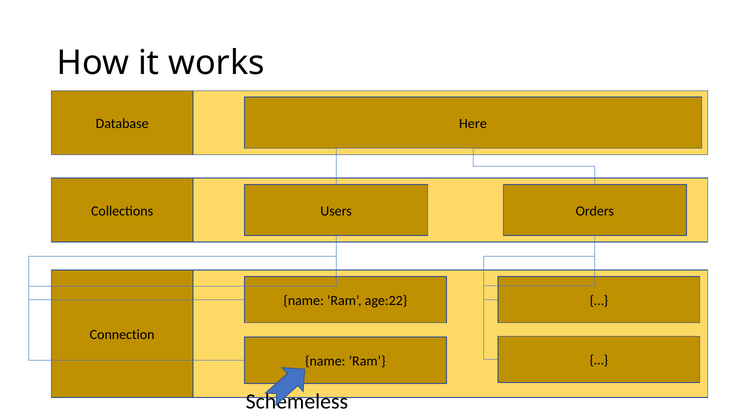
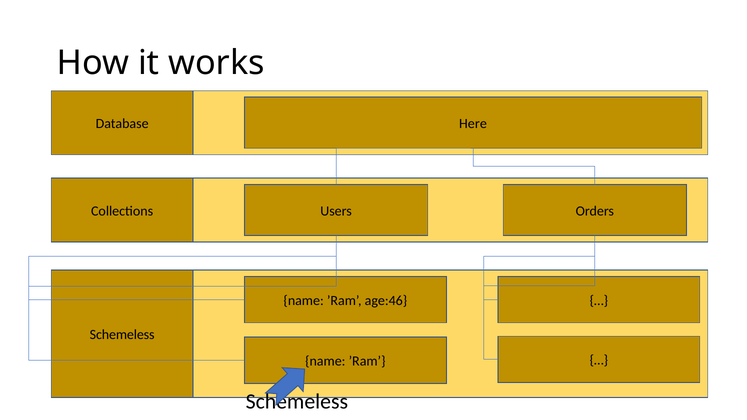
age:22: age:22 -> age:46
Connection at (122, 335): Connection -> Schemeless
